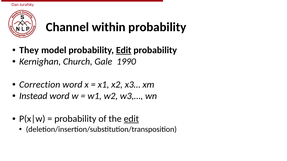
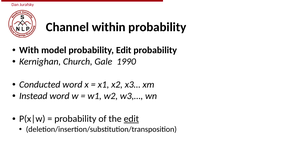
They: They -> With
Edit at (124, 50) underline: present -> none
Correction: Correction -> Conducted
